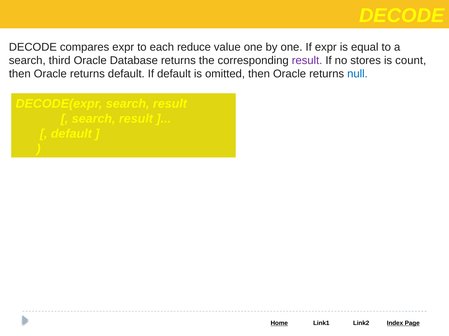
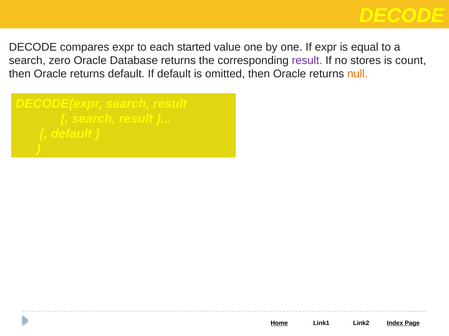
reduce: reduce -> started
third: third -> zero
null colour: blue -> orange
